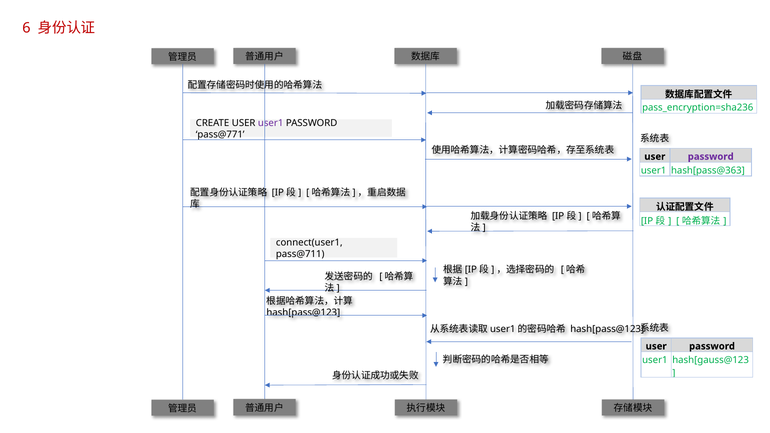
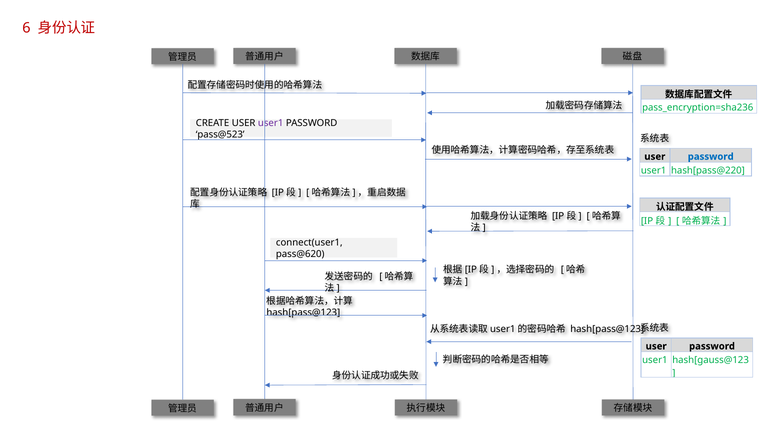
pass@771: pass@771 -> pass@523
password at (711, 157) colour: purple -> blue
hash[pass@363: hash[pass@363 -> hash[pass@220
pass@711: pass@711 -> pass@620
